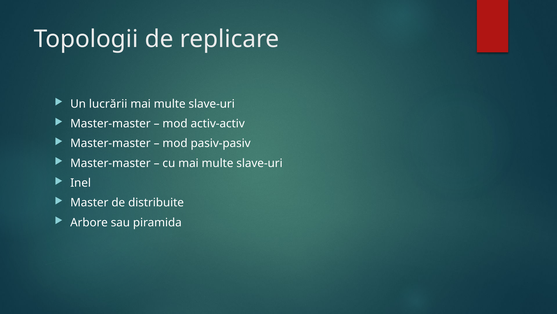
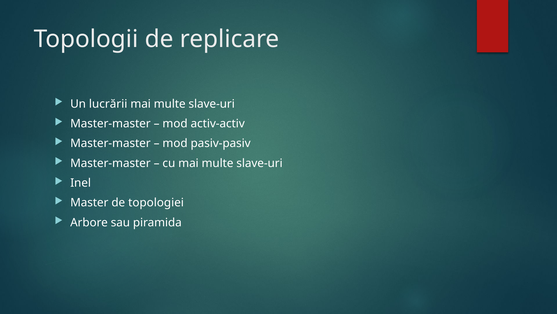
distribuite: distribuite -> topologiei
